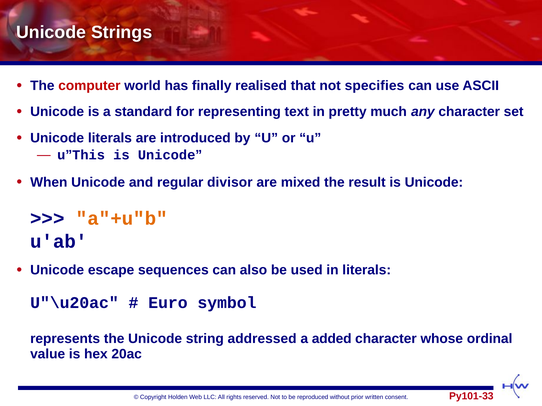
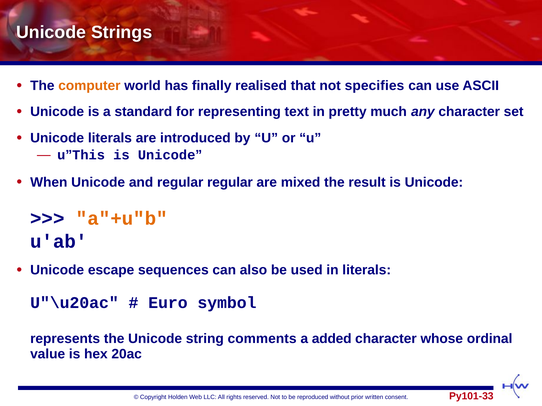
computer colour: red -> orange
regular divisor: divisor -> regular
addressed: addressed -> comments
